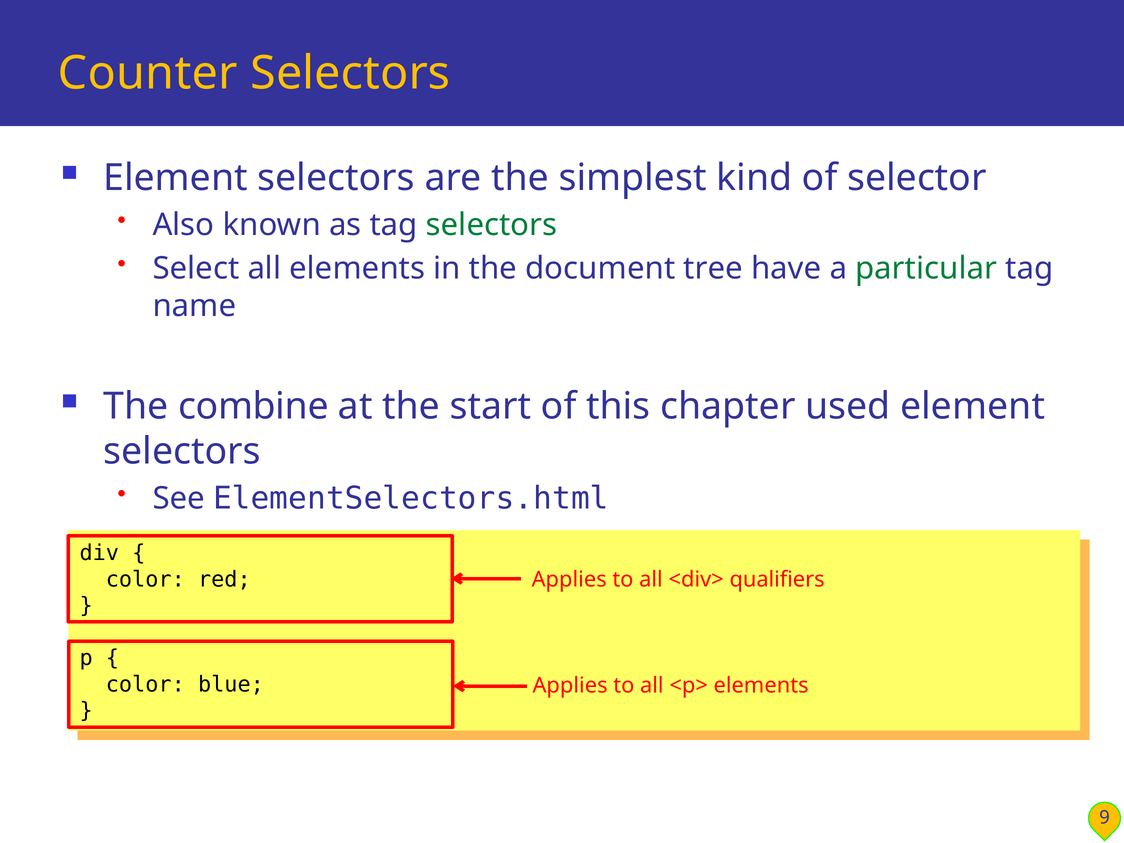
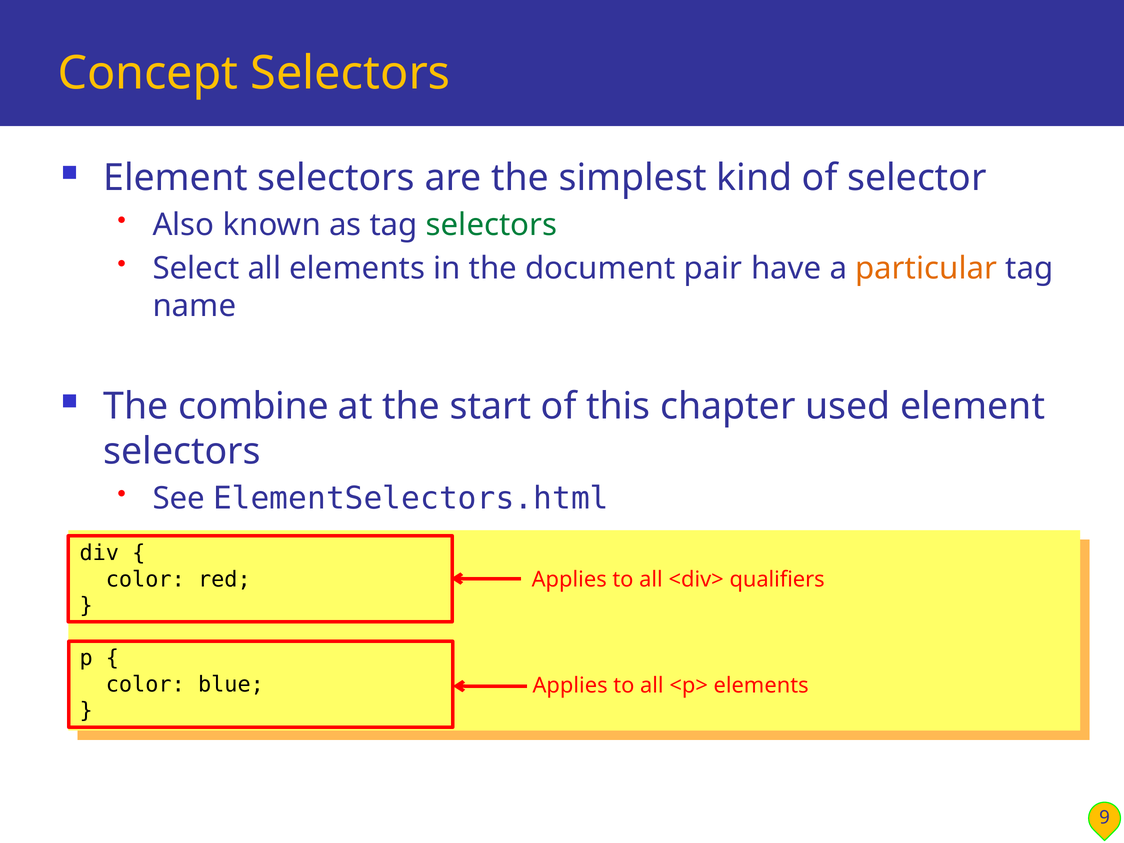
Counter: Counter -> Concept
tree: tree -> pair
particular colour: green -> orange
